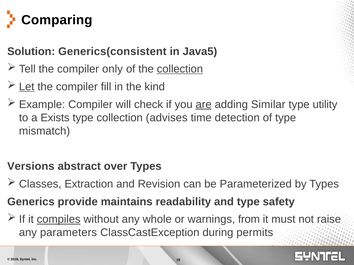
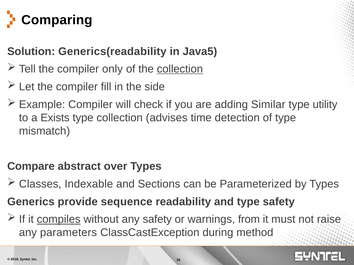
Generics(consistent: Generics(consistent -> Generics(readability
Let underline: present -> none
kind: kind -> side
are underline: present -> none
Versions: Versions -> Compare
Extraction: Extraction -> Indexable
Revision: Revision -> Sections
maintains: maintains -> sequence
any whole: whole -> safety
permits: permits -> method
